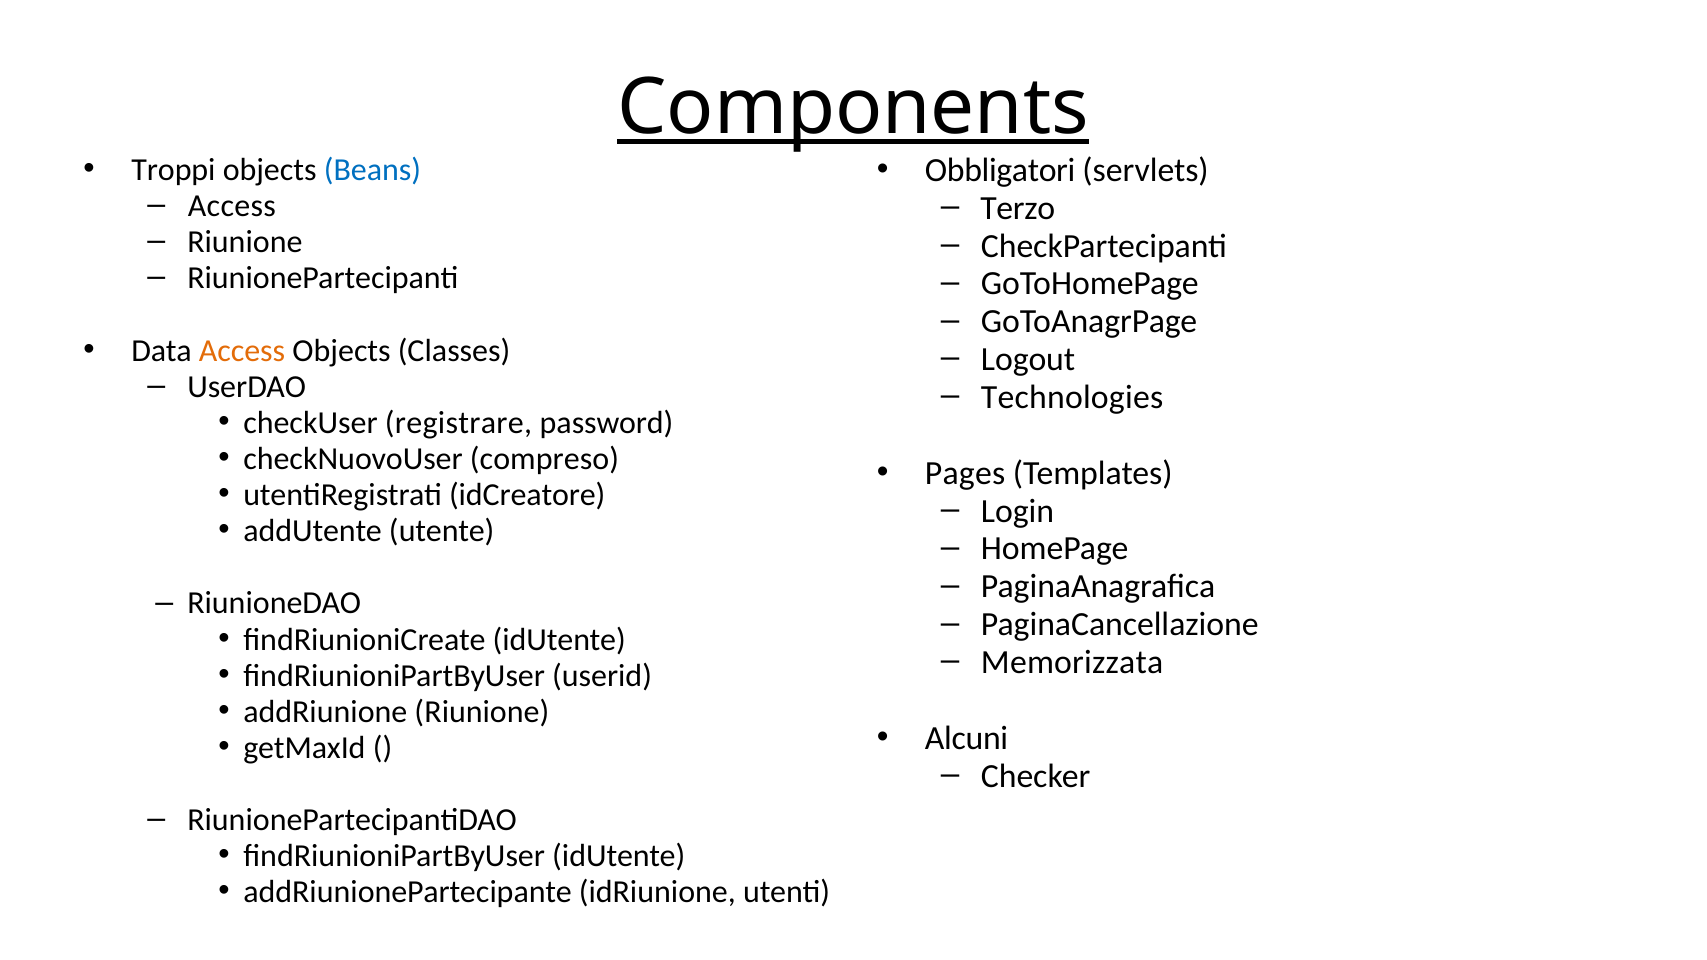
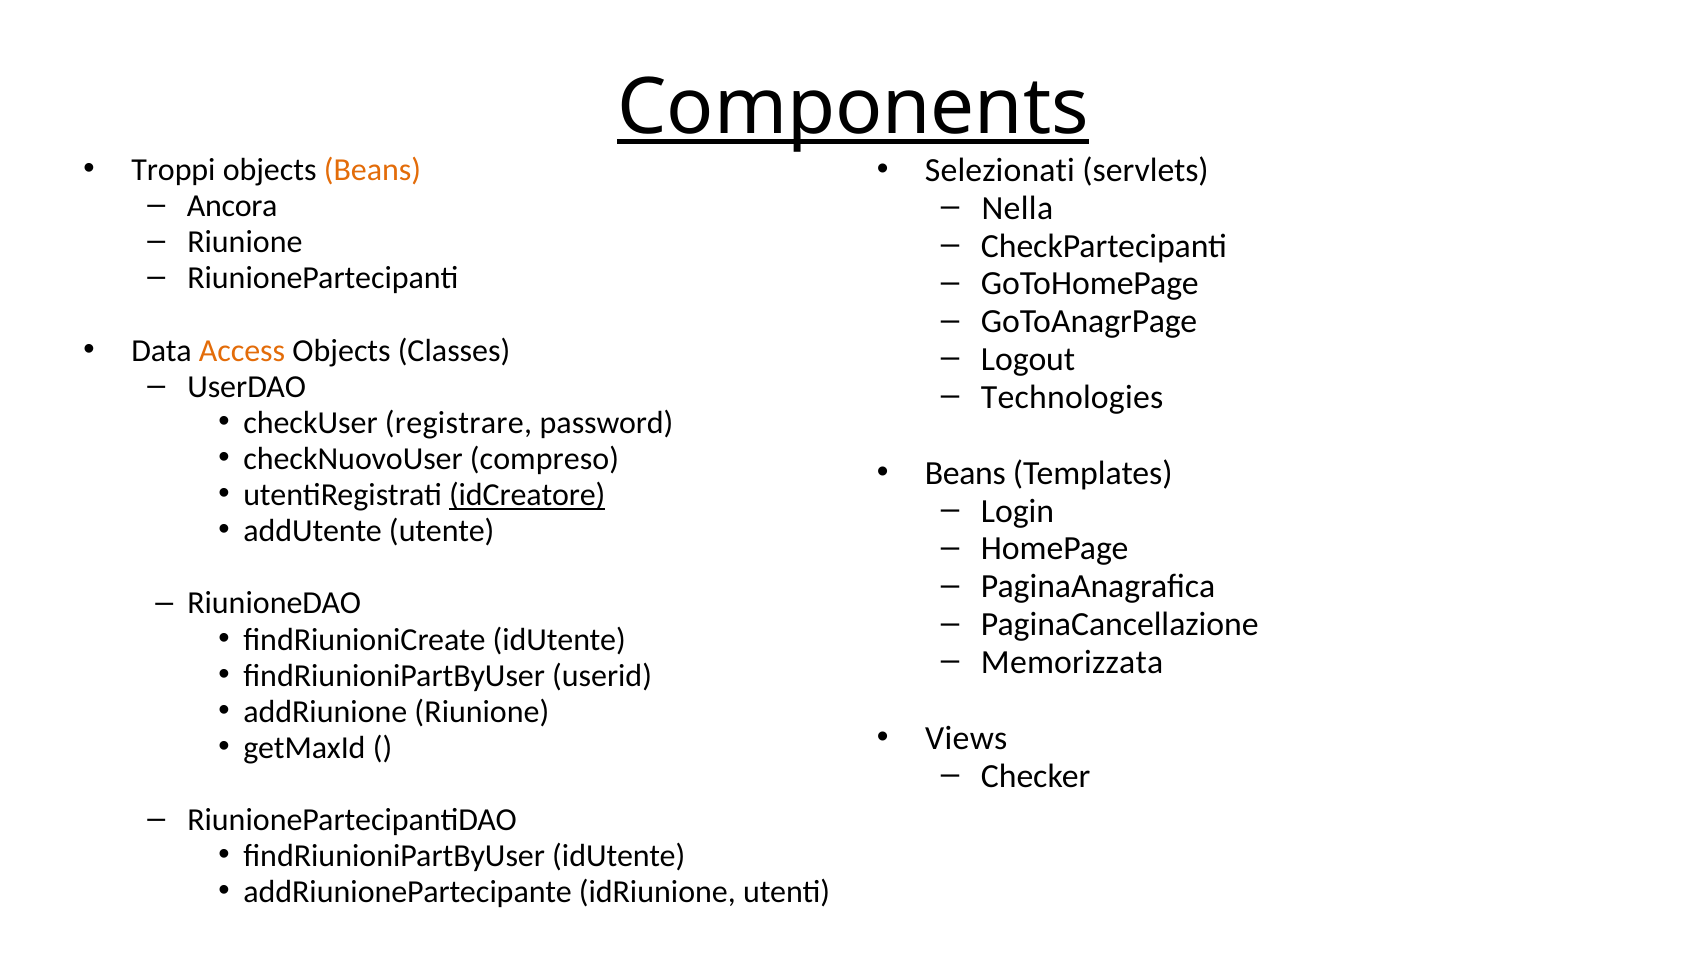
Beans at (372, 170) colour: blue -> orange
Obbligatori: Obbligatori -> Selezionati
Access at (232, 206): Access -> Ancora
Terzo: Terzo -> Nella
Pages at (965, 473): Pages -> Beans
idCreatore underline: none -> present
Alcuni: Alcuni -> Views
